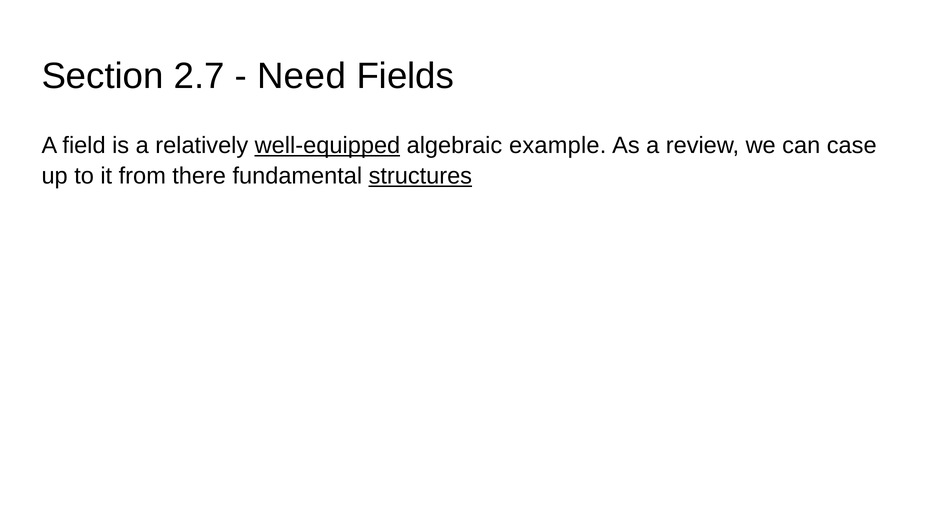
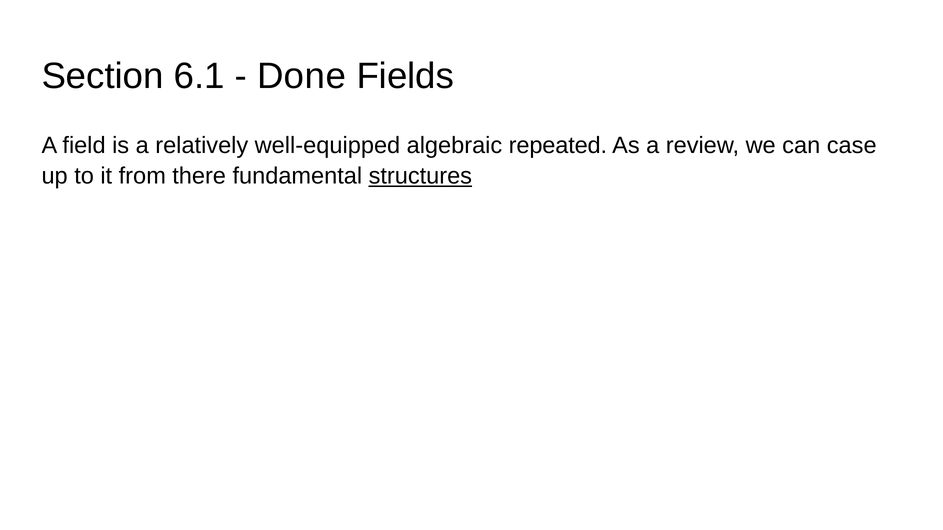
2.7: 2.7 -> 6.1
Need: Need -> Done
well-equipped underline: present -> none
example: example -> repeated
